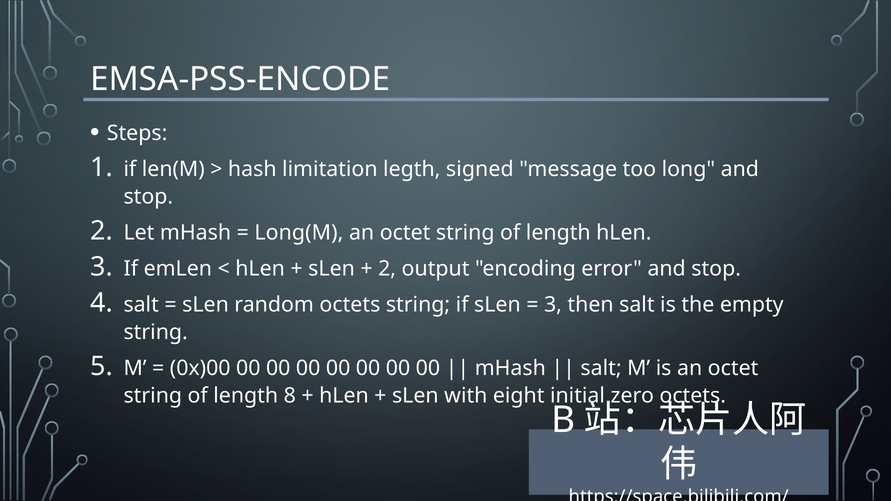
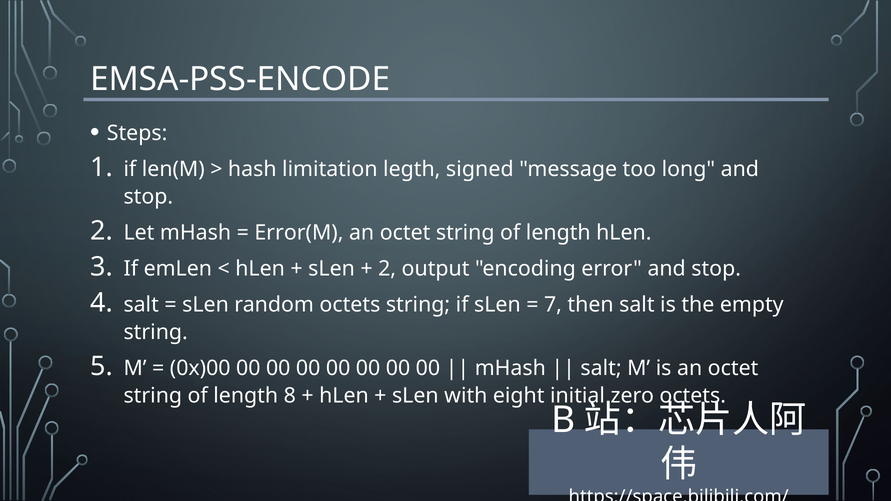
Long(M: Long(M -> Error(M
3 at (553, 305): 3 -> 7
